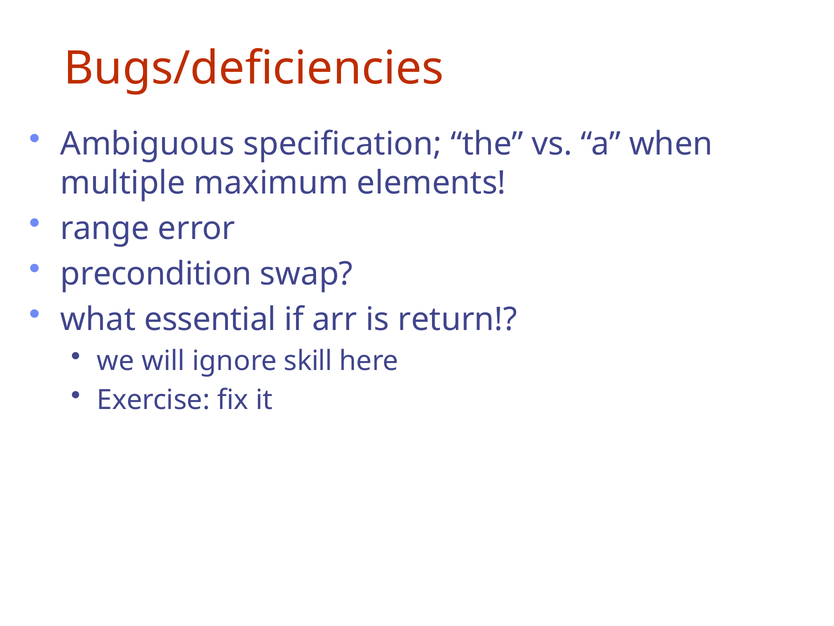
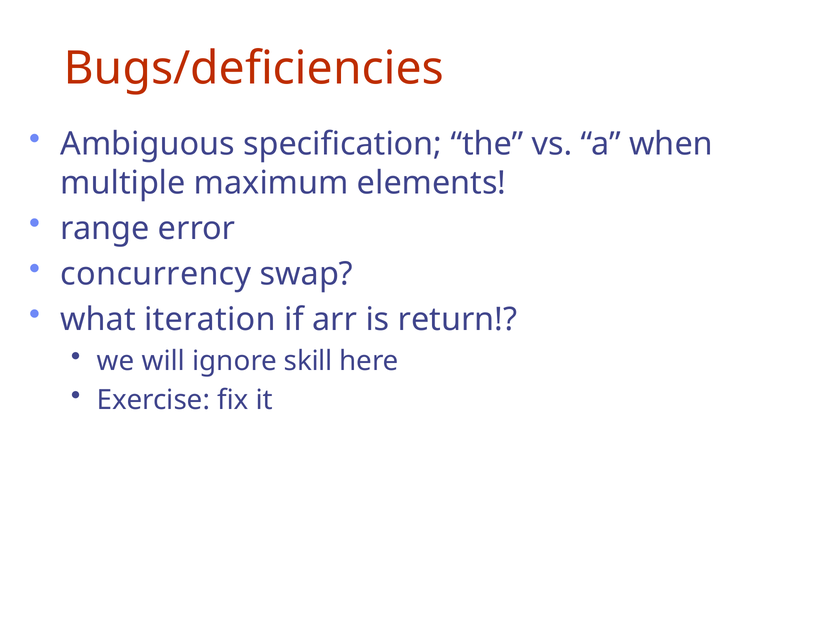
precondition: precondition -> concurrency
essential: essential -> iteration
